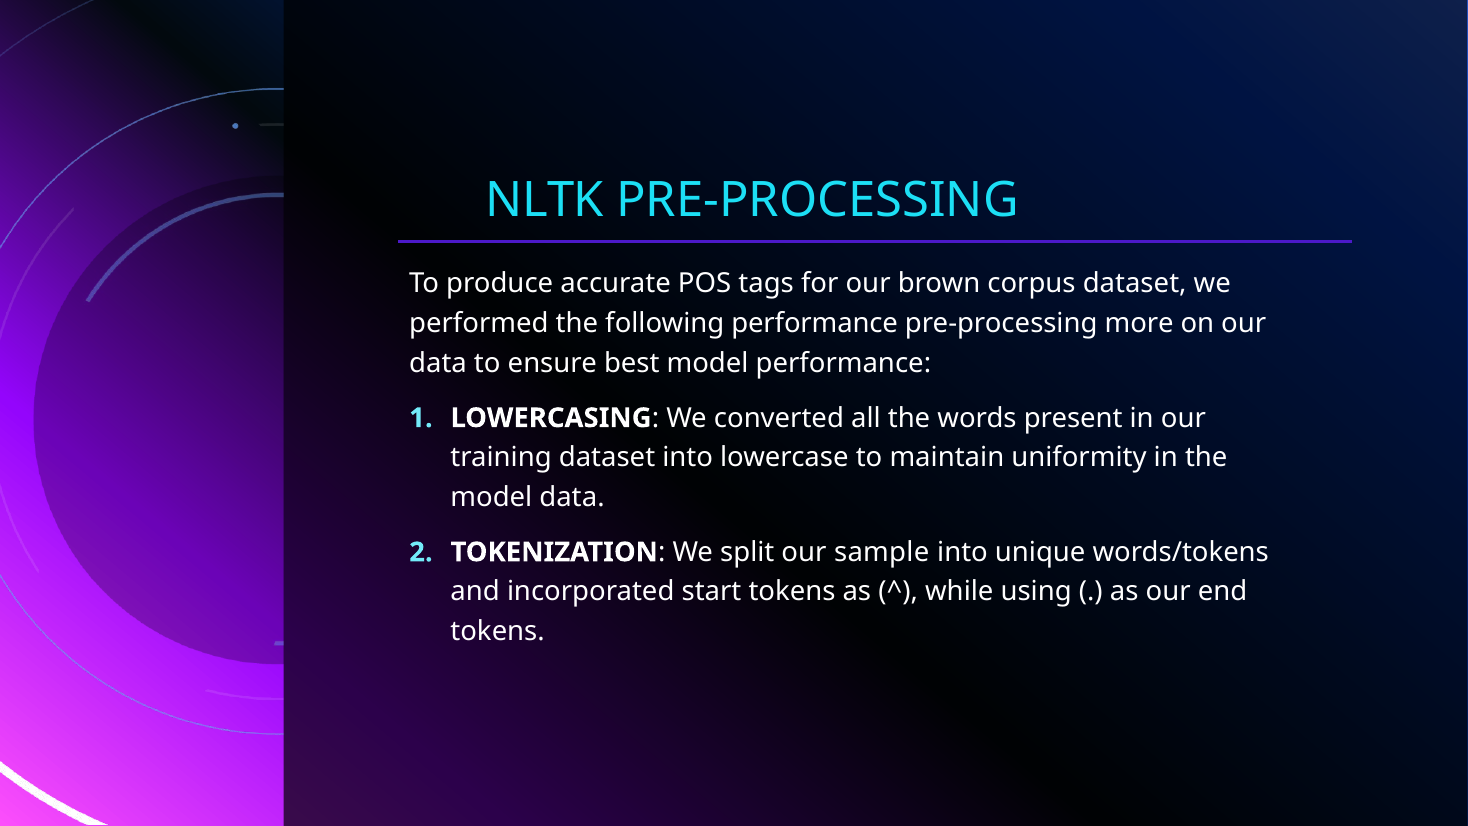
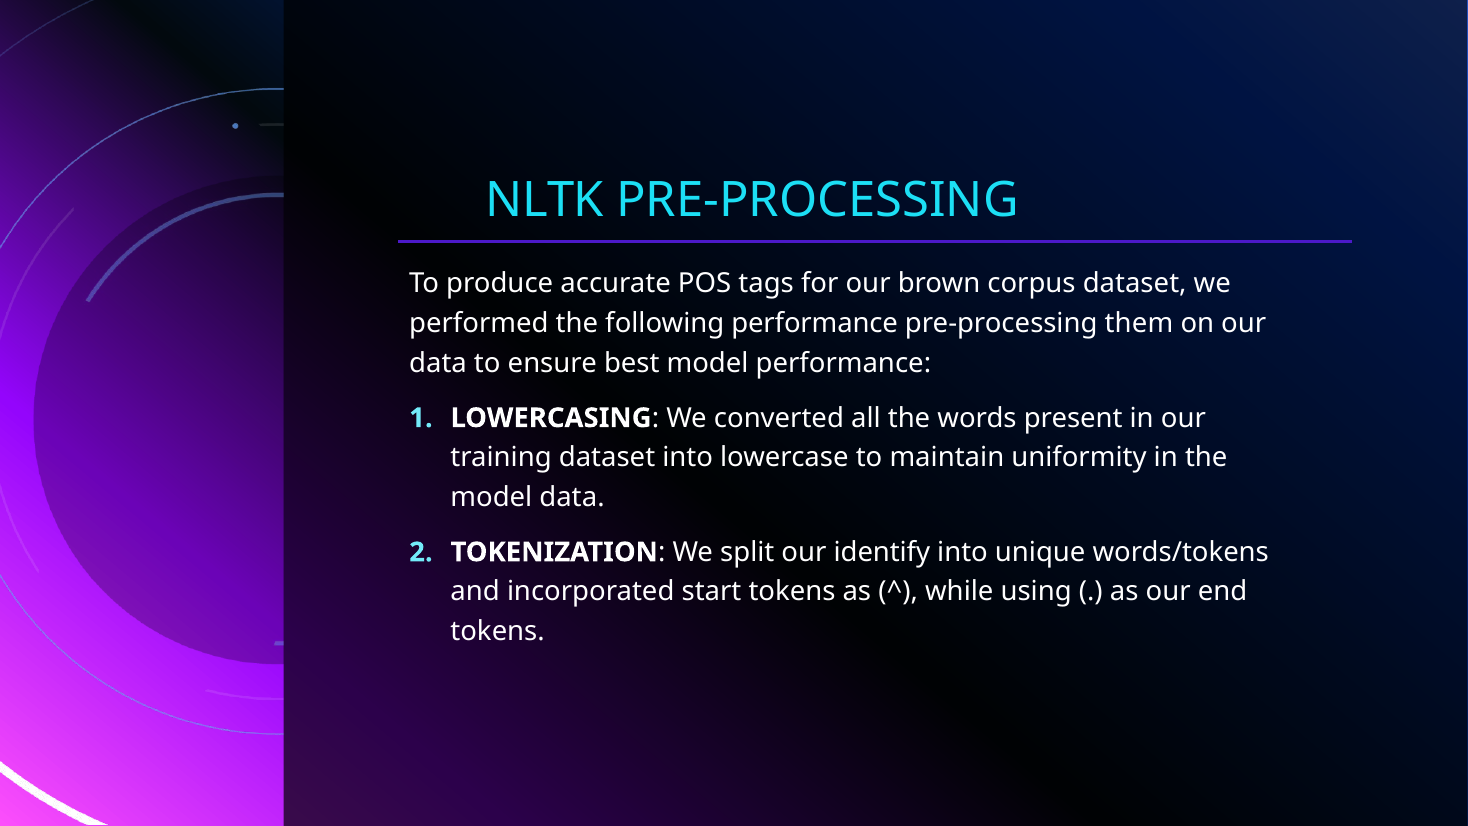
more: more -> them
sample: sample -> identify
